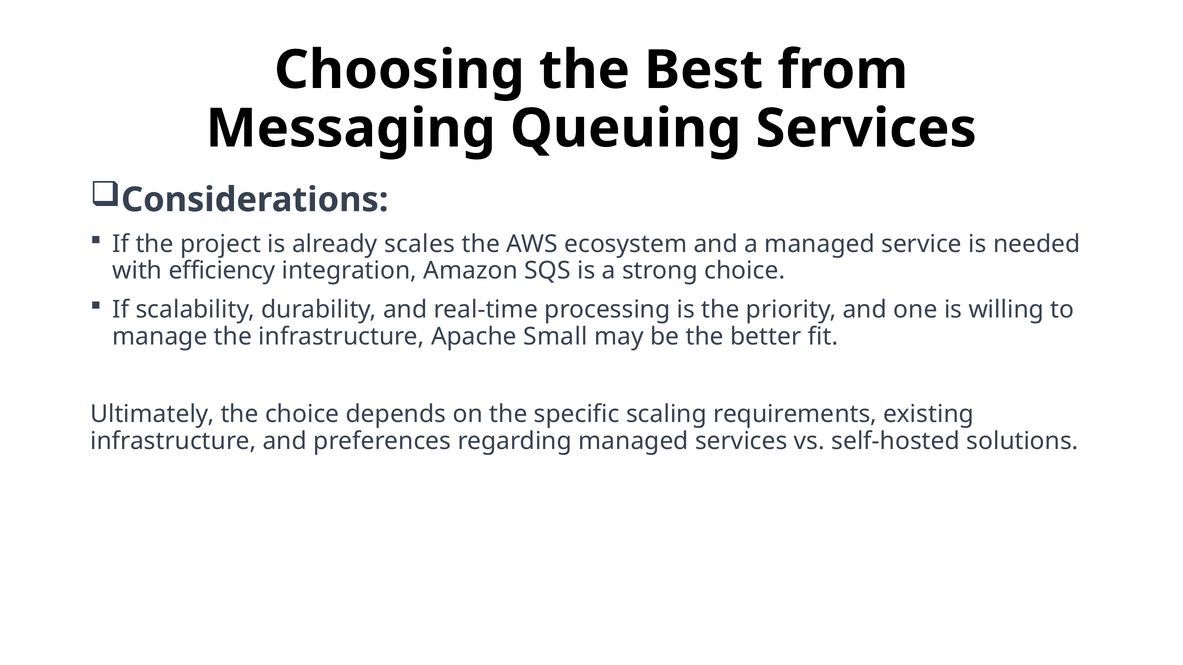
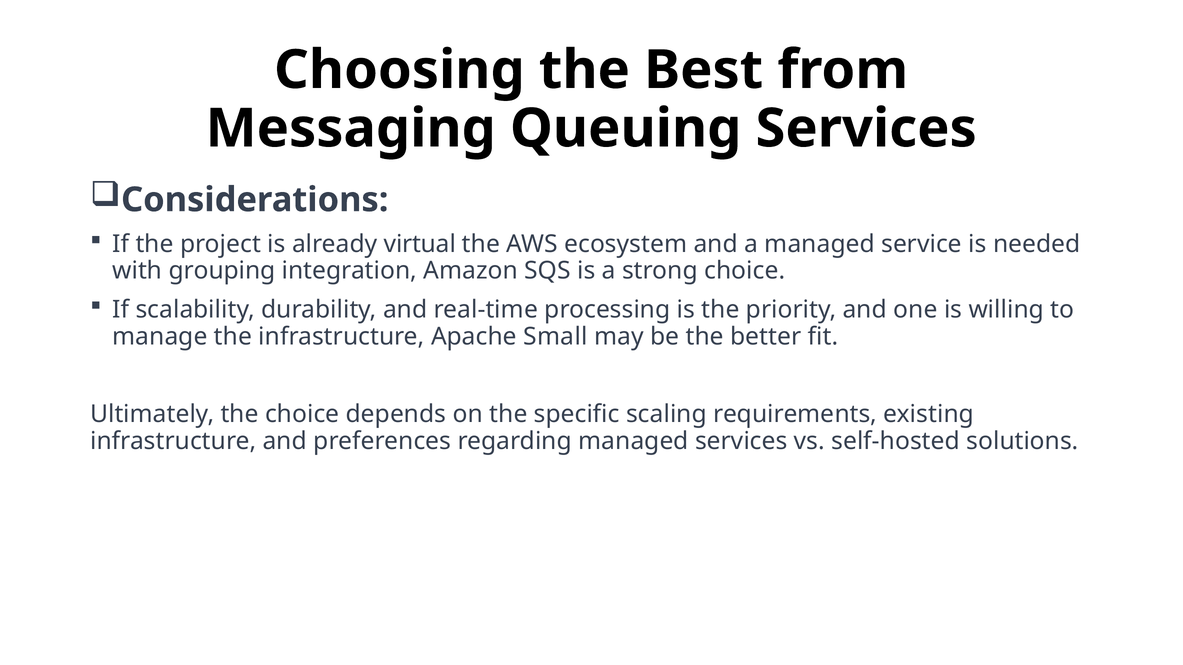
scales: scales -> virtual
efficiency: efficiency -> grouping
